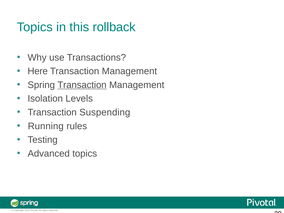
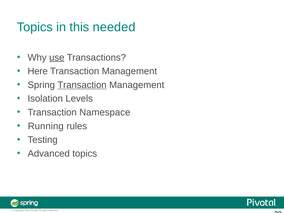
rollback: rollback -> needed
use underline: none -> present
Suspending: Suspending -> Namespace
